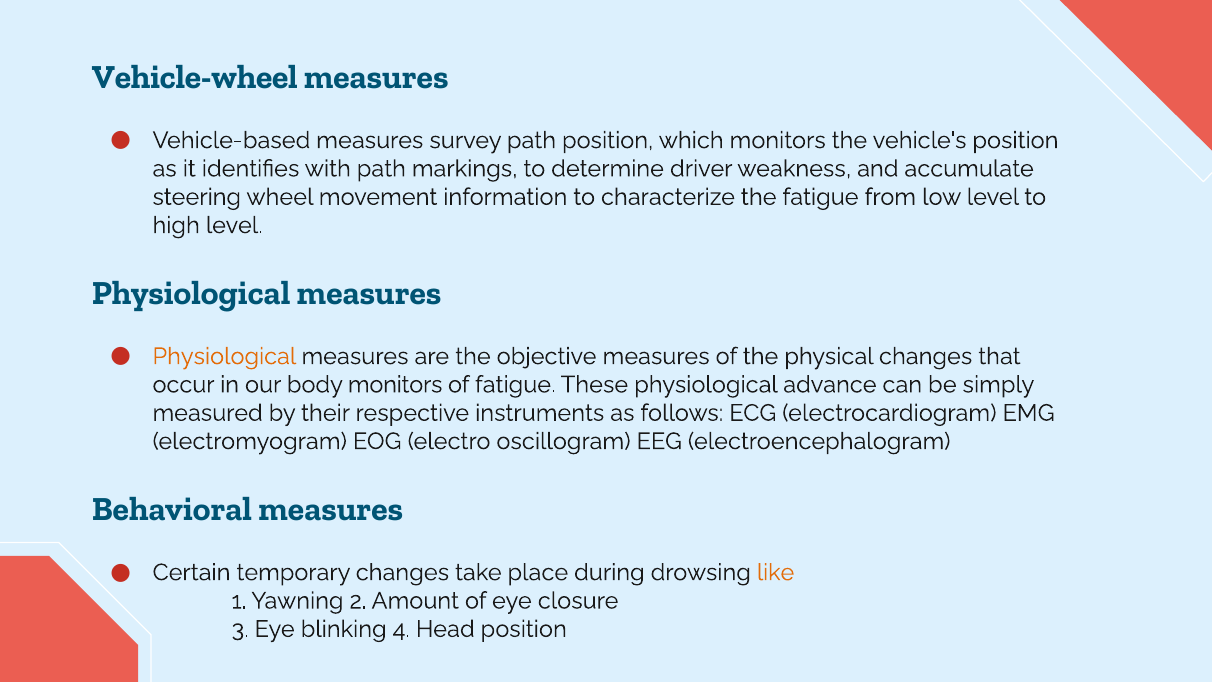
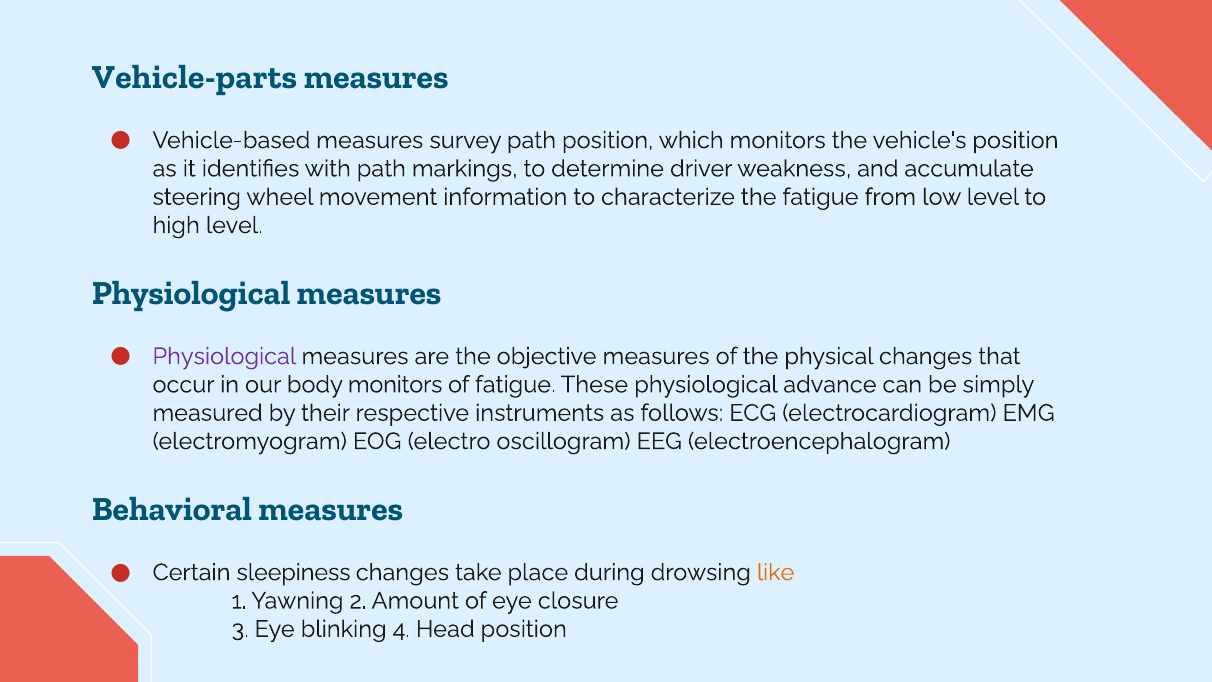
Vehicle-wheel: Vehicle-wheel -> Vehicle-parts
Physiological at (224, 356) colour: orange -> purple
temporary: temporary -> sleepiness
